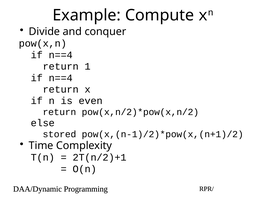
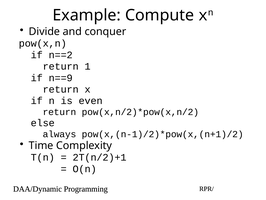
n==4 at (61, 55): n==4 -> n==2
n==4 at (61, 78): n==4 -> n==9
stored: stored -> always
